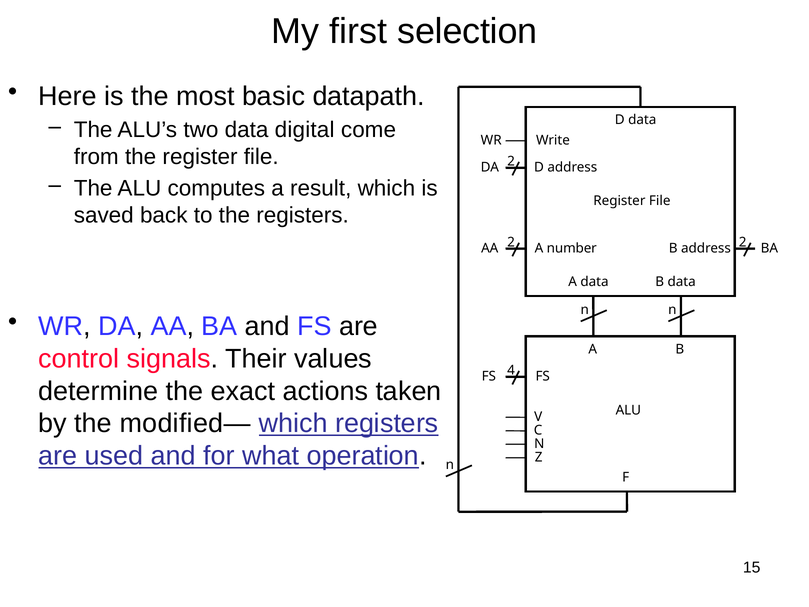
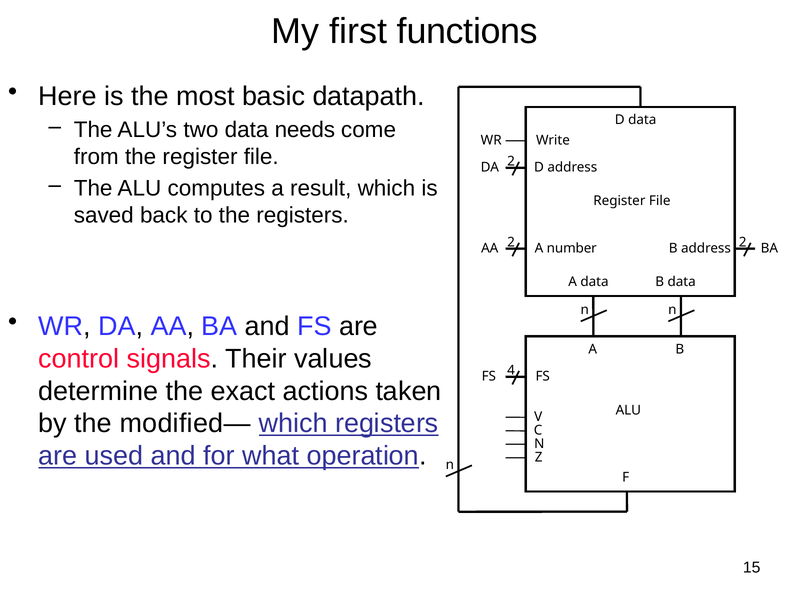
selection: selection -> functions
digital: digital -> needs
